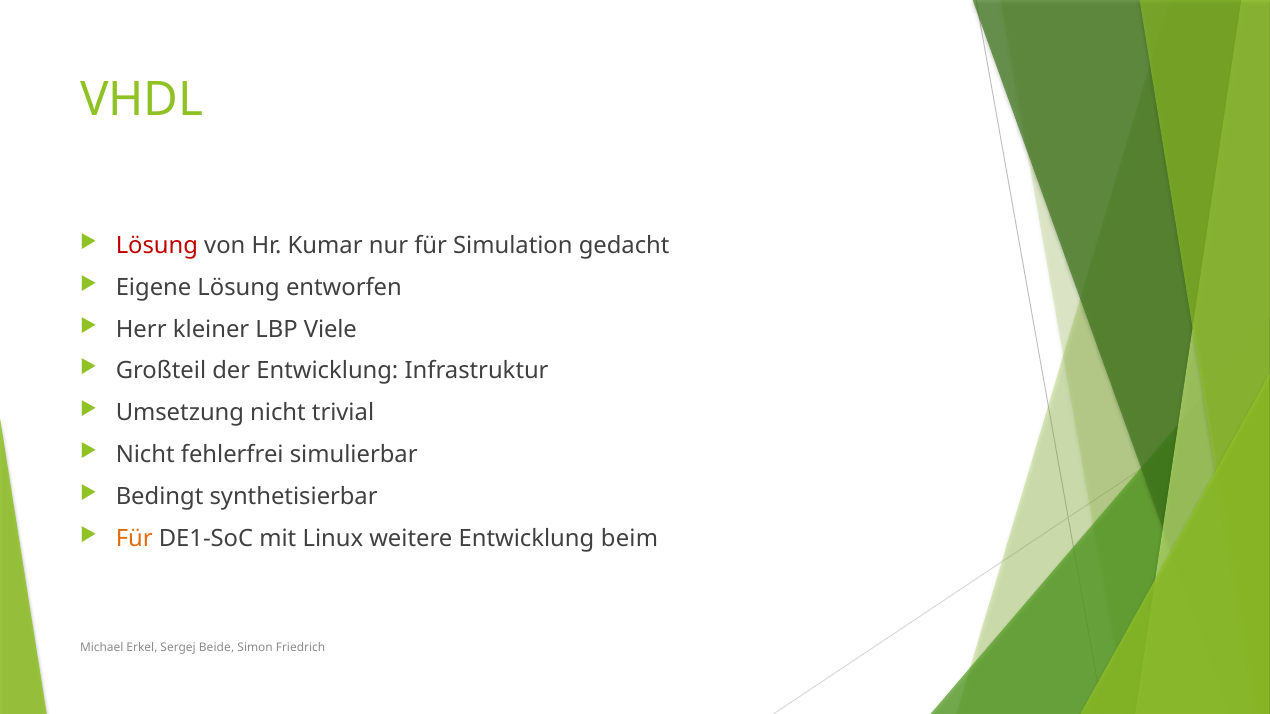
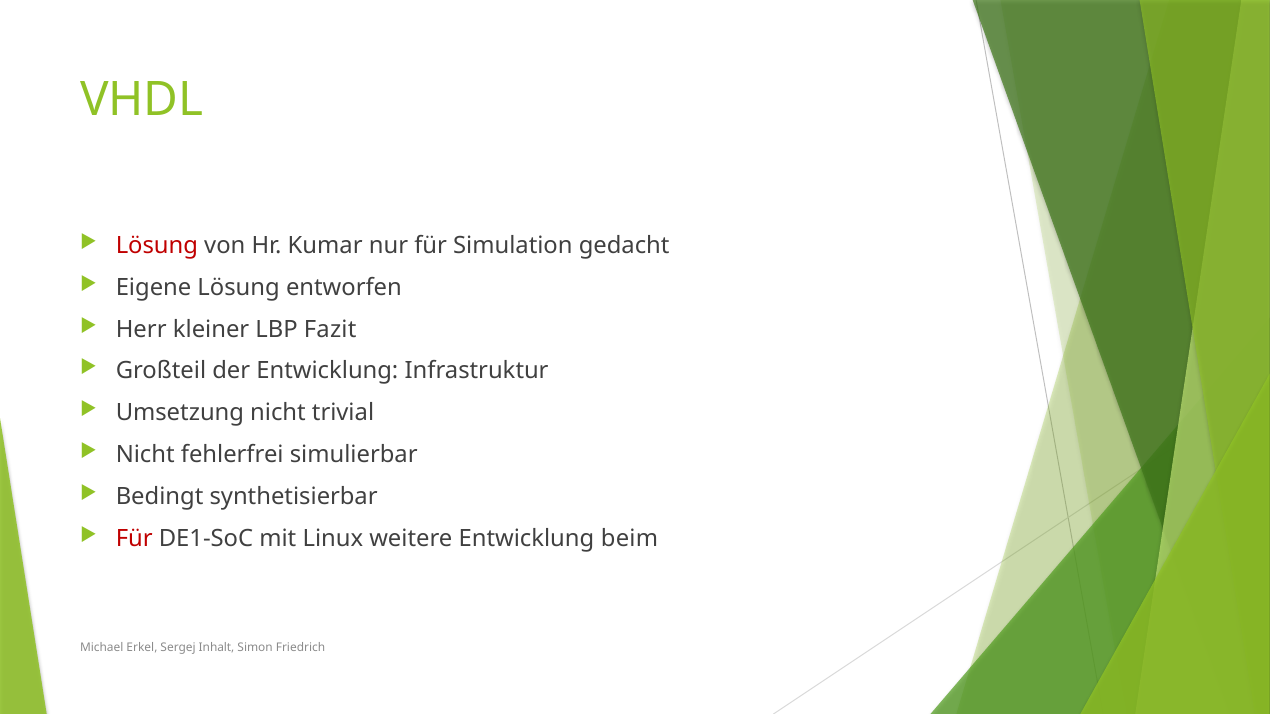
Viele: Viele -> Fazit
Für at (134, 538) colour: orange -> red
Beide: Beide -> Inhalt
